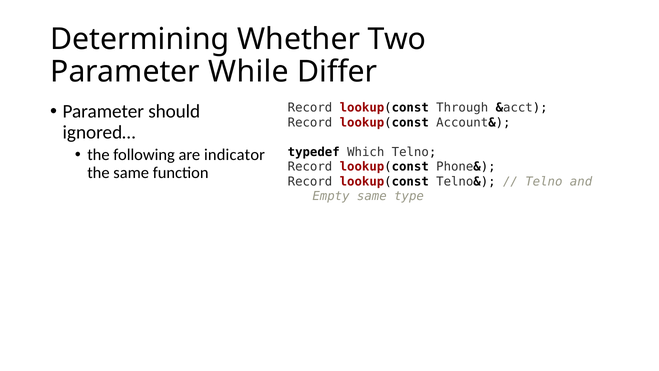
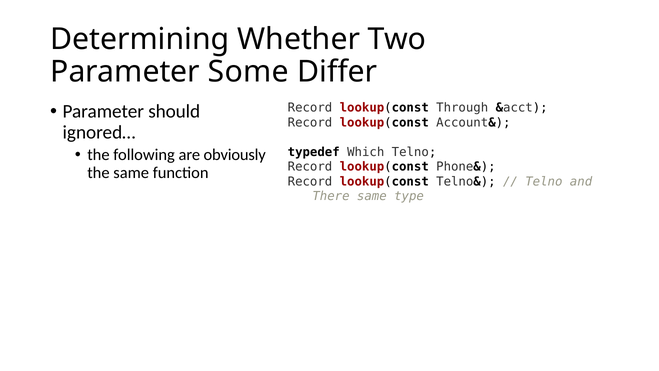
While: While -> Some
indicator: indicator -> obviously
Empty: Empty -> There
